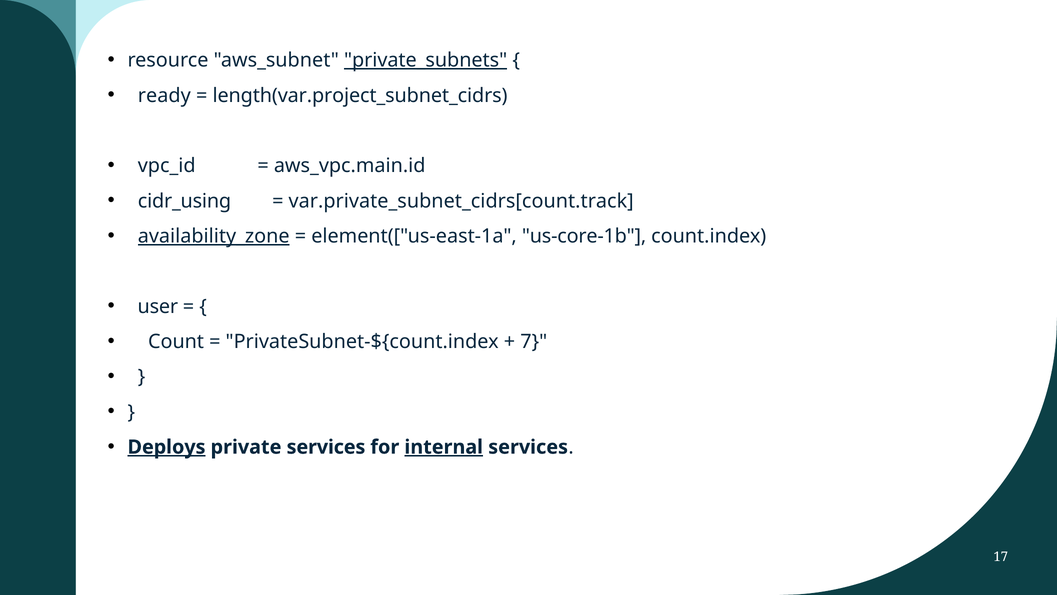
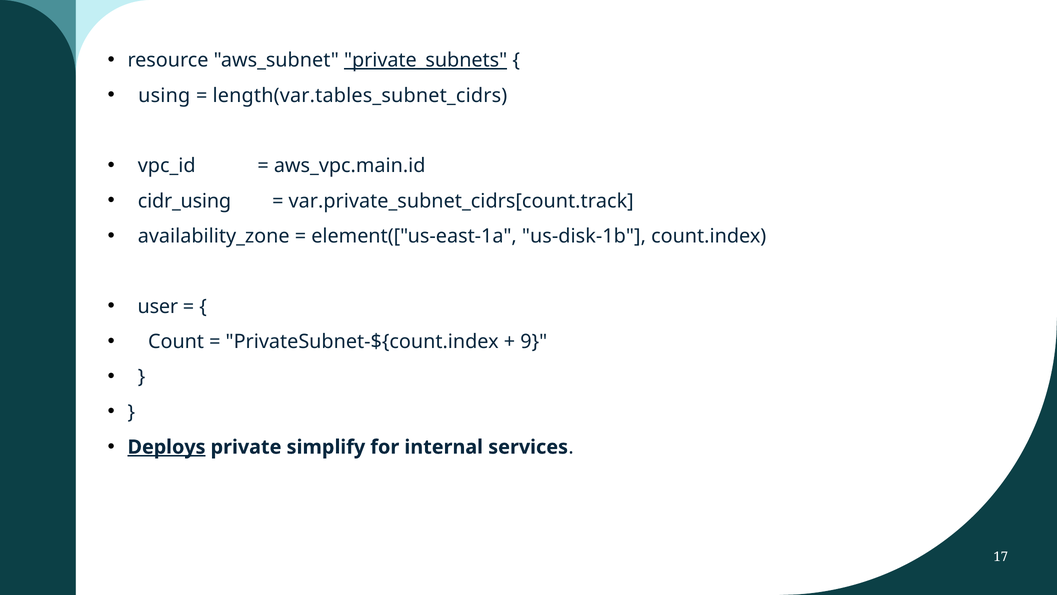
ready: ready -> using
length(var.project_subnet_cidrs: length(var.project_subnet_cidrs -> length(var.tables_subnet_cidrs
availability_zone underline: present -> none
us-core-1b: us-core-1b -> us-disk-1b
7: 7 -> 9
private services: services -> simplify
internal underline: present -> none
